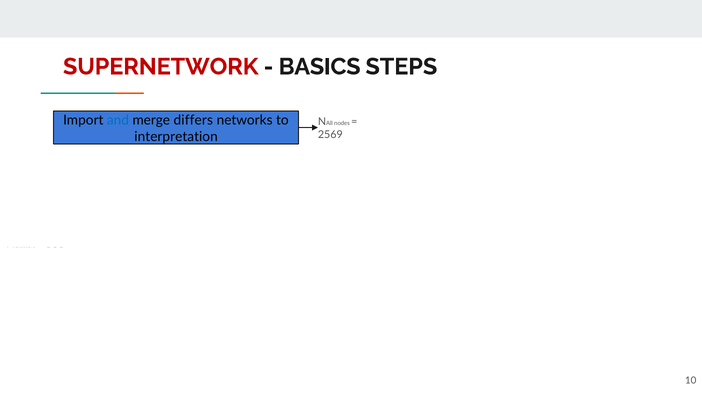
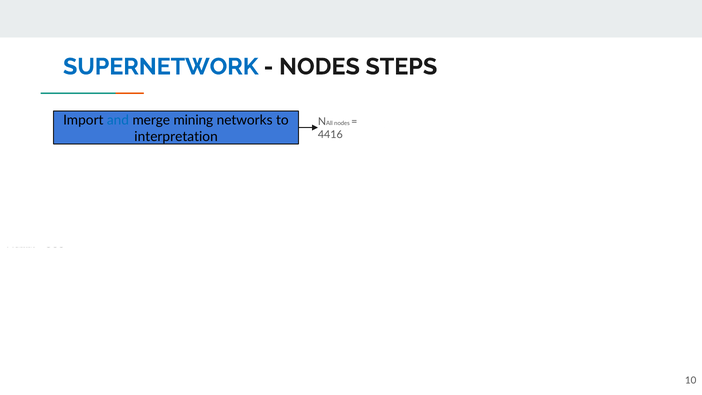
SUPERNETWORK at (161, 67) colour: red -> blue
BASICS at (320, 67): BASICS -> NODES
differs: differs -> mining
2569: 2569 -> 4416
